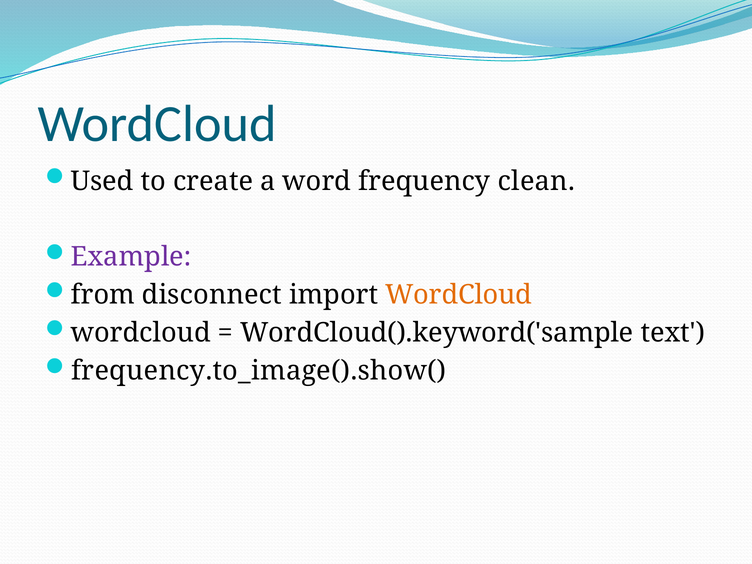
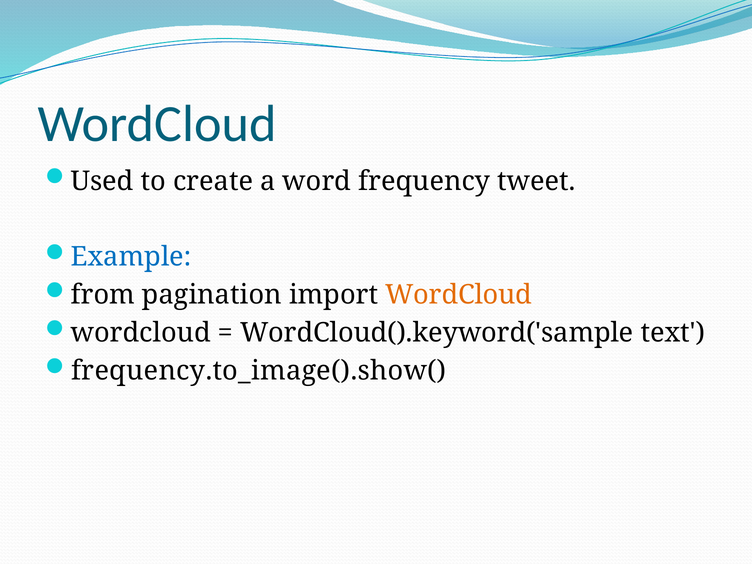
clean: clean -> tweet
Example colour: purple -> blue
disconnect: disconnect -> pagination
